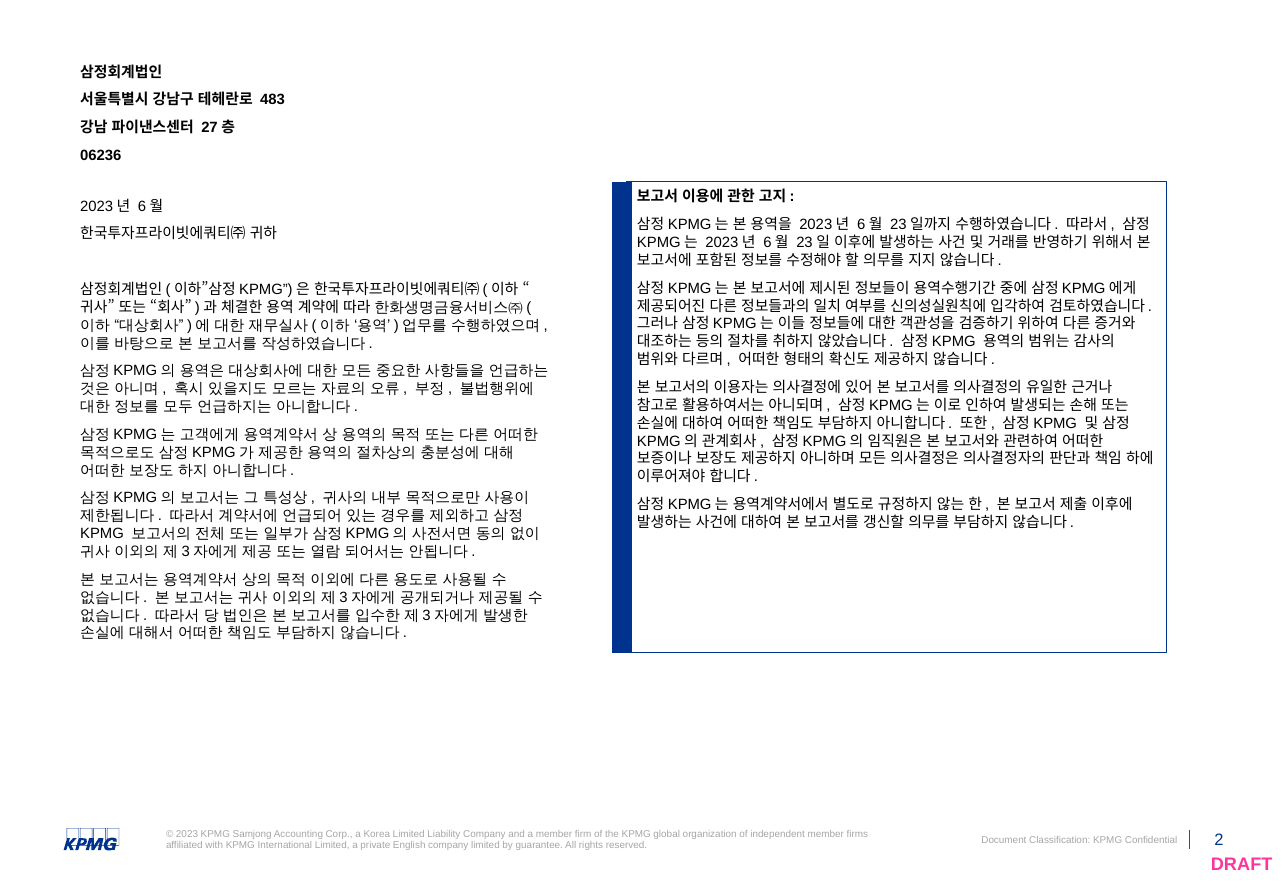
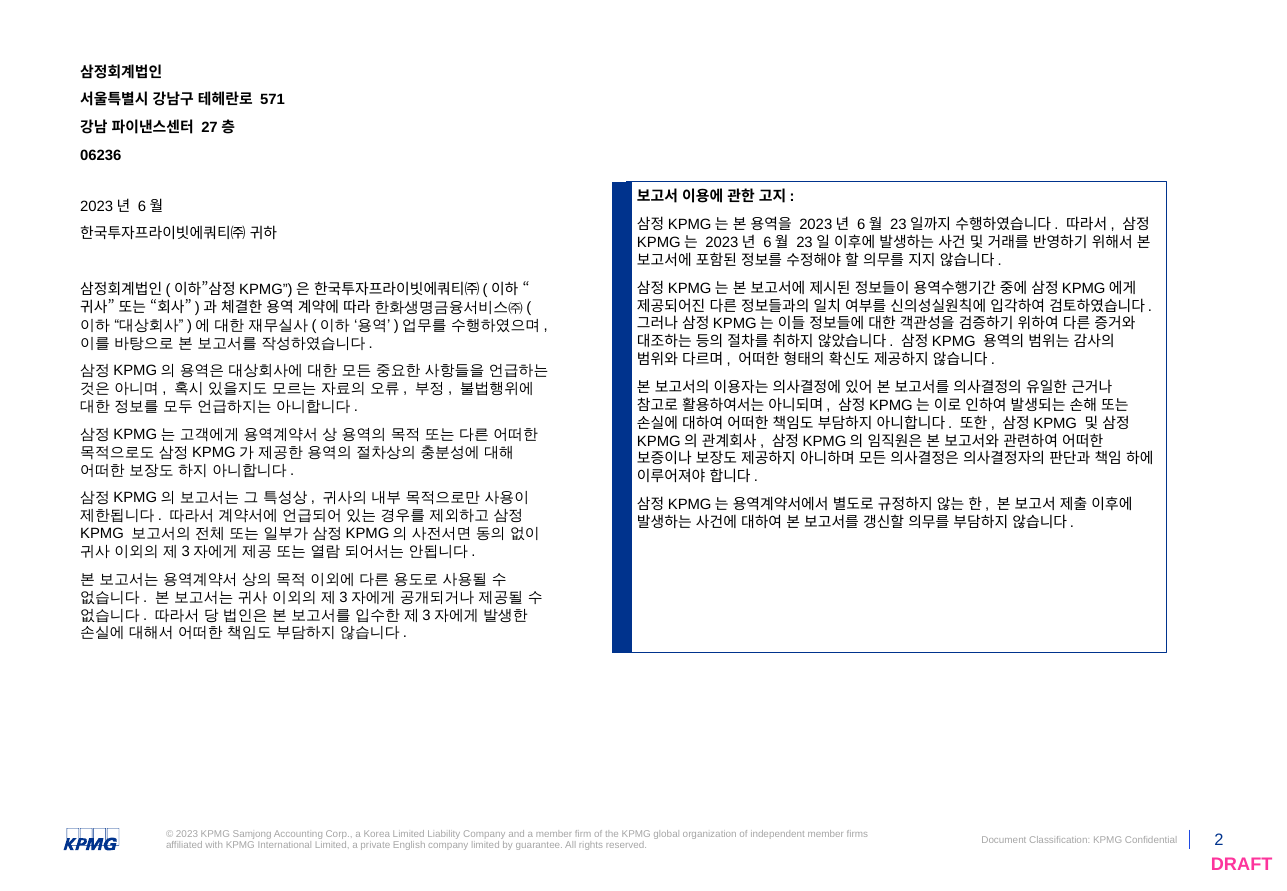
483: 483 -> 571
